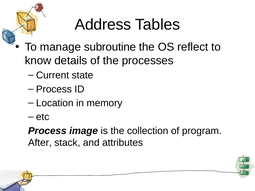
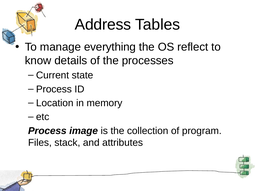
subroutine: subroutine -> everything
After: After -> Files
